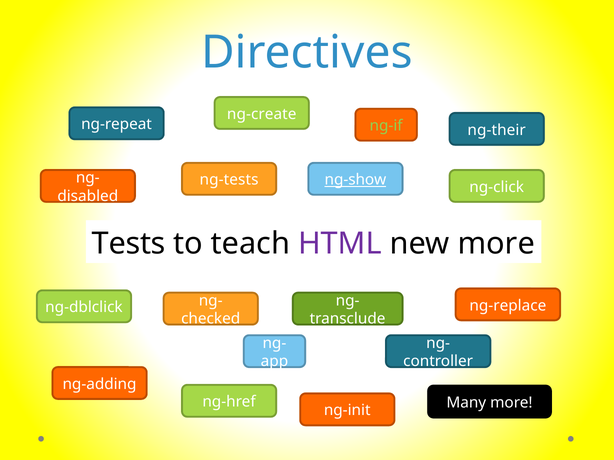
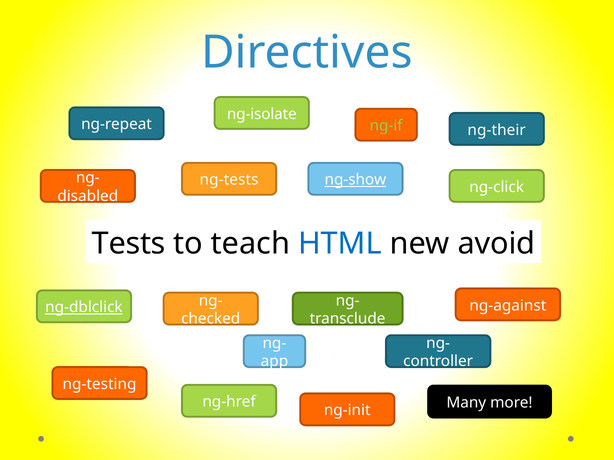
ng-create: ng-create -> ng-isolate
HTML colour: purple -> blue
new more: more -> avoid
ng-replace: ng-replace -> ng-against
ng-dblclick underline: none -> present
ng-adding: ng-adding -> ng-testing
